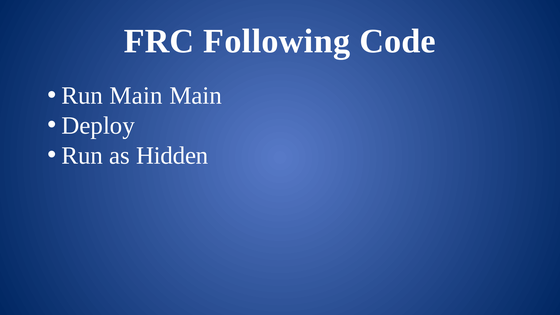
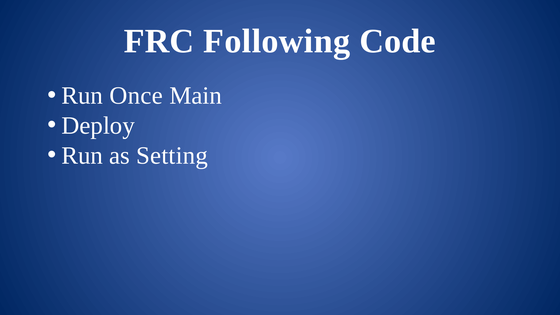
Run Main: Main -> Once
Hidden: Hidden -> Setting
